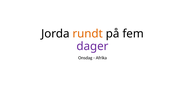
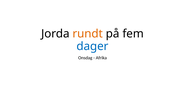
dager colour: purple -> blue
